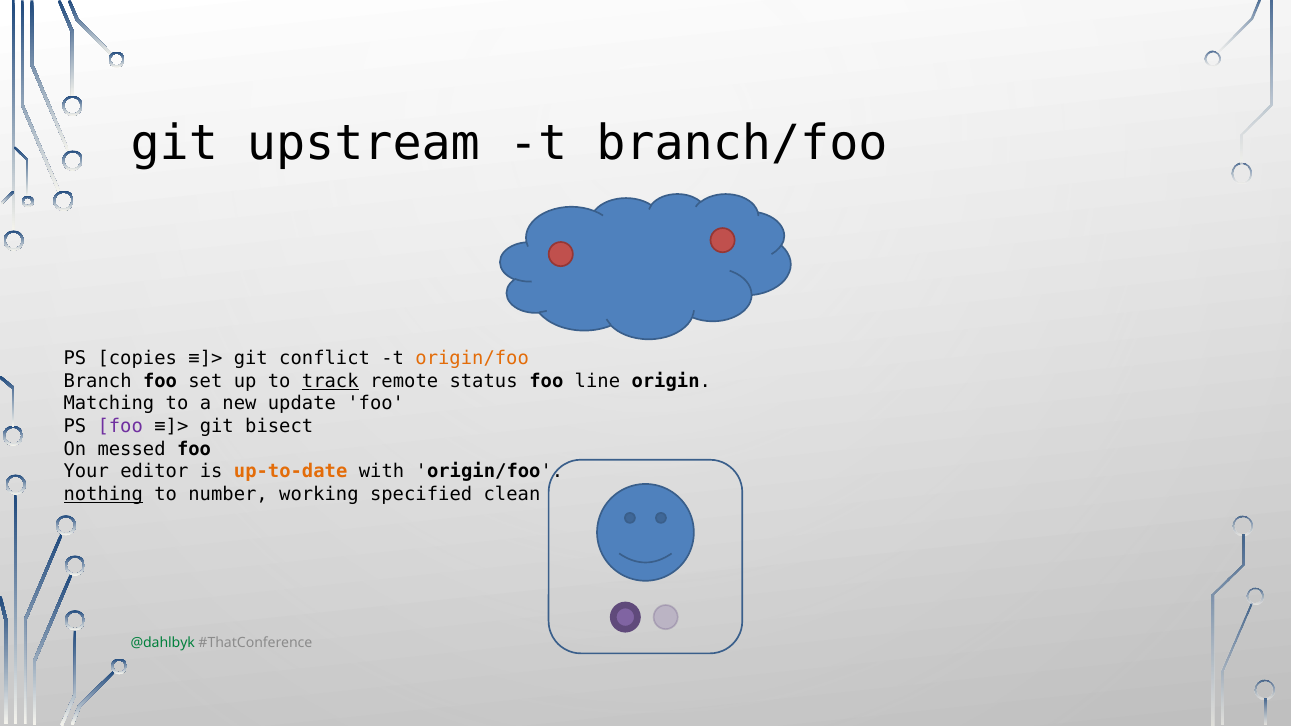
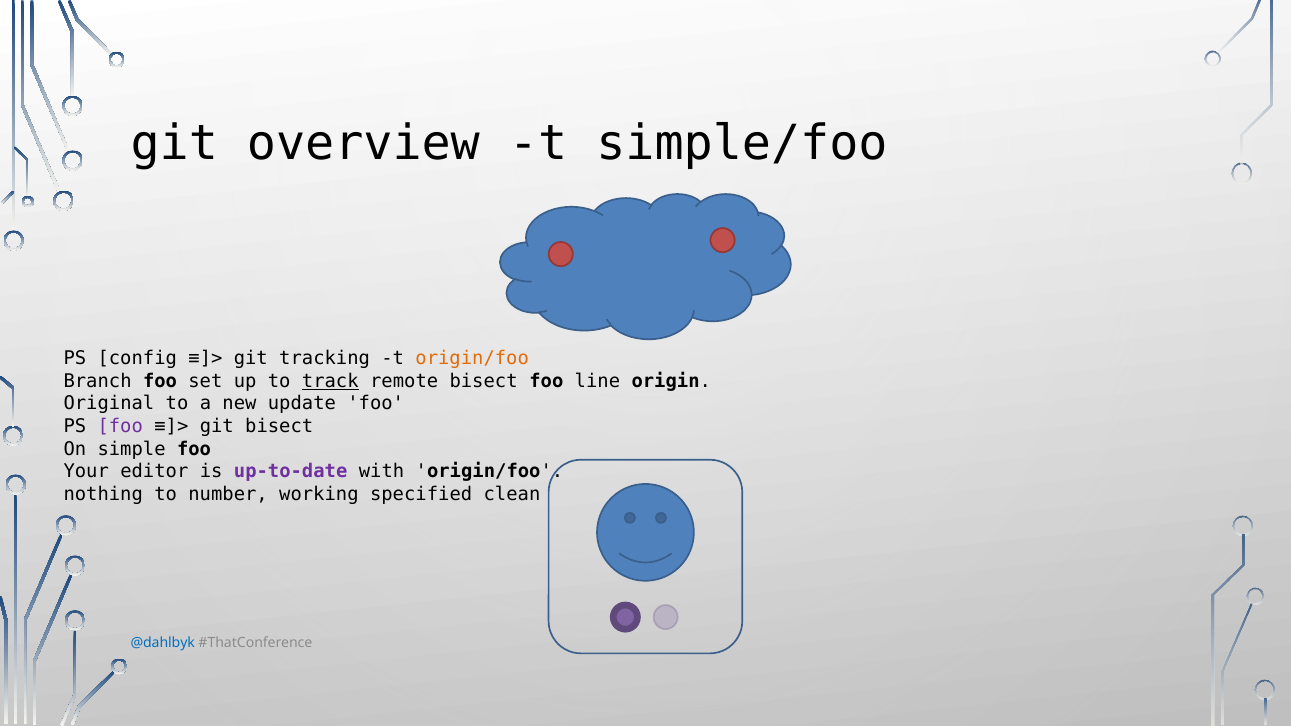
upstream: upstream -> overview
branch/foo: branch/foo -> simple/foo
copies: copies -> config
conflict: conflict -> tracking
remote status: status -> bisect
Matching: Matching -> Original
messed: messed -> simple
up-to-date colour: orange -> purple
nothing underline: present -> none
@dahlbyk colour: green -> blue
